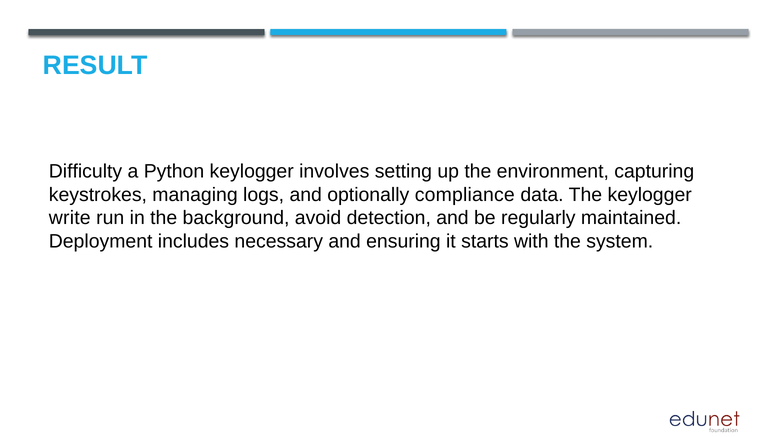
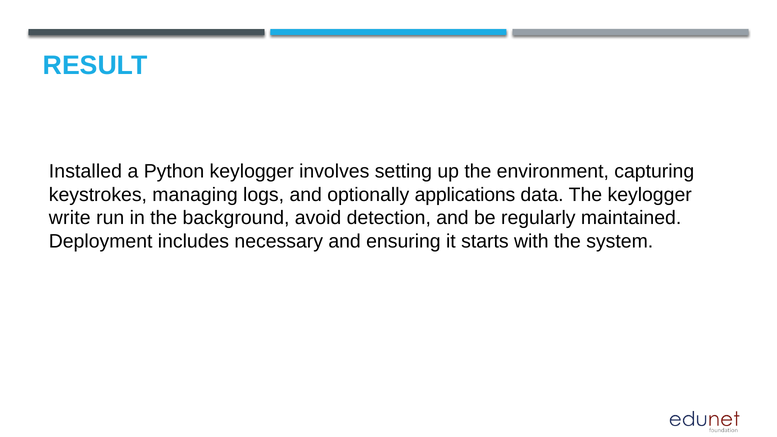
Difficulty: Difficulty -> Installed
compliance: compliance -> applications
